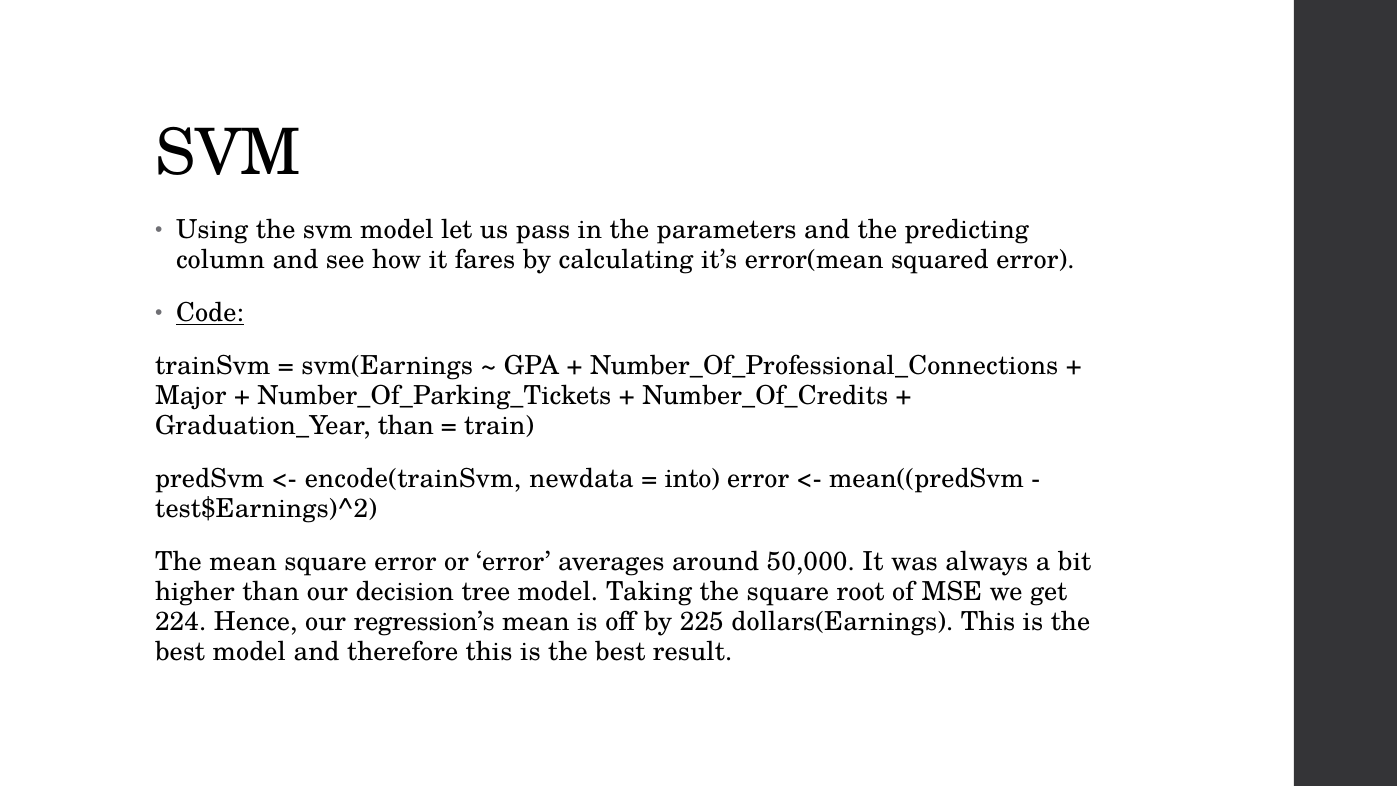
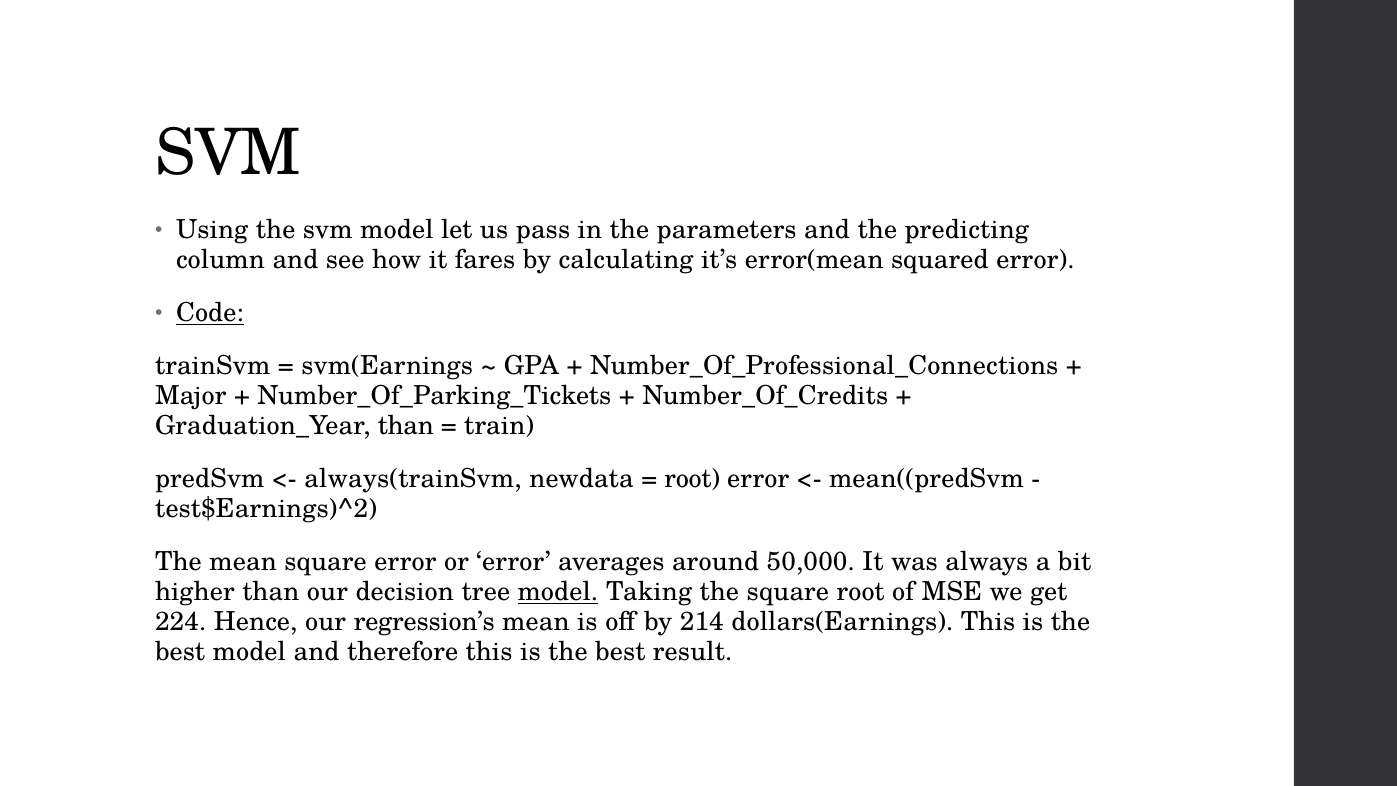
encode(trainSvm: encode(trainSvm -> always(trainSvm
into at (692, 479): into -> root
model at (558, 592) underline: none -> present
225: 225 -> 214
